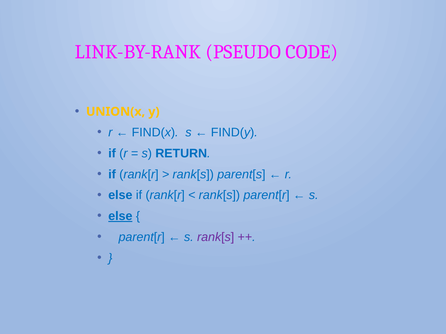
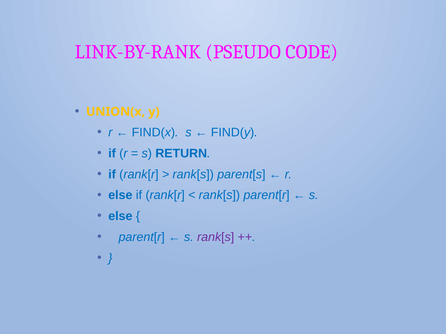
else at (120, 216) underline: present -> none
